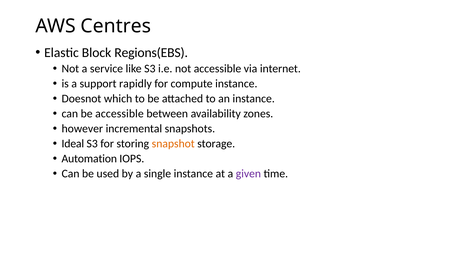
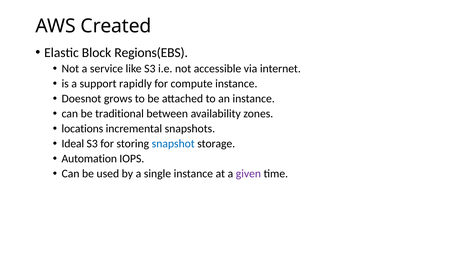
Centres: Centres -> Created
which: which -> grows
be accessible: accessible -> traditional
however: however -> locations
snapshot colour: orange -> blue
